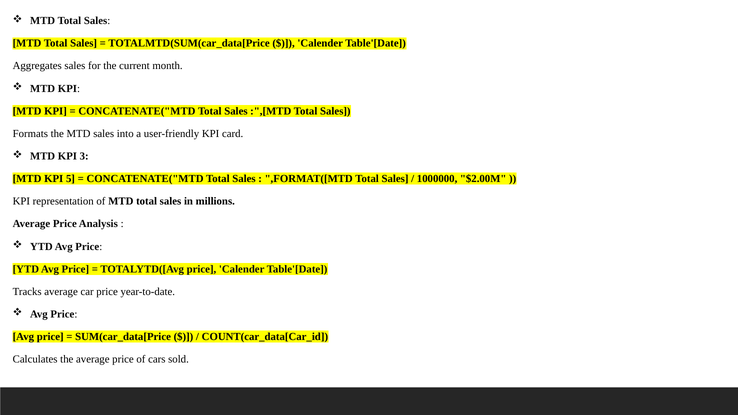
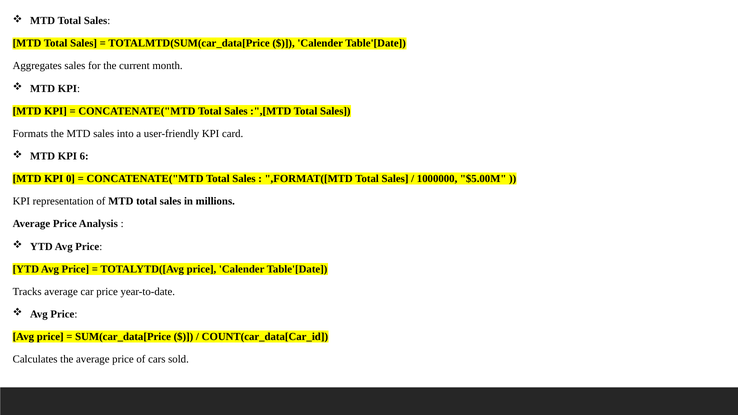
3: 3 -> 6
5: 5 -> 0
$2.00M: $2.00M -> $5.00M
